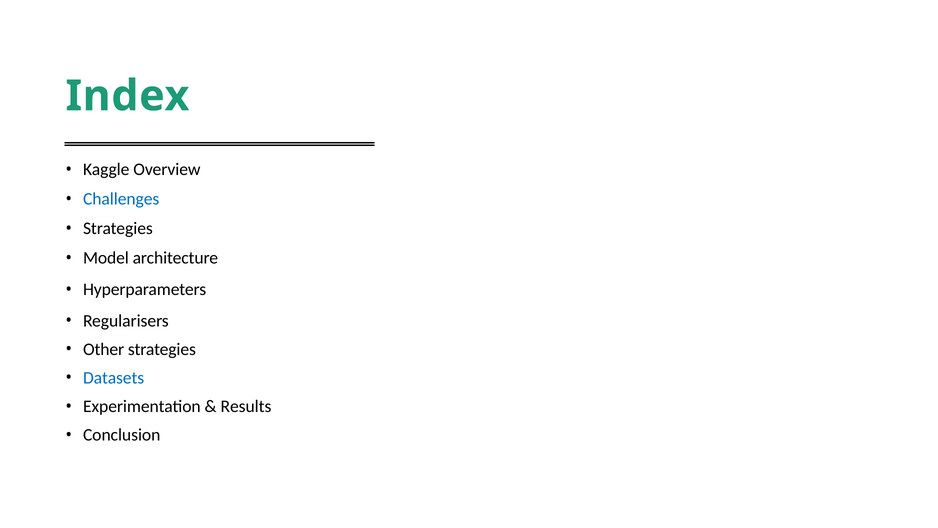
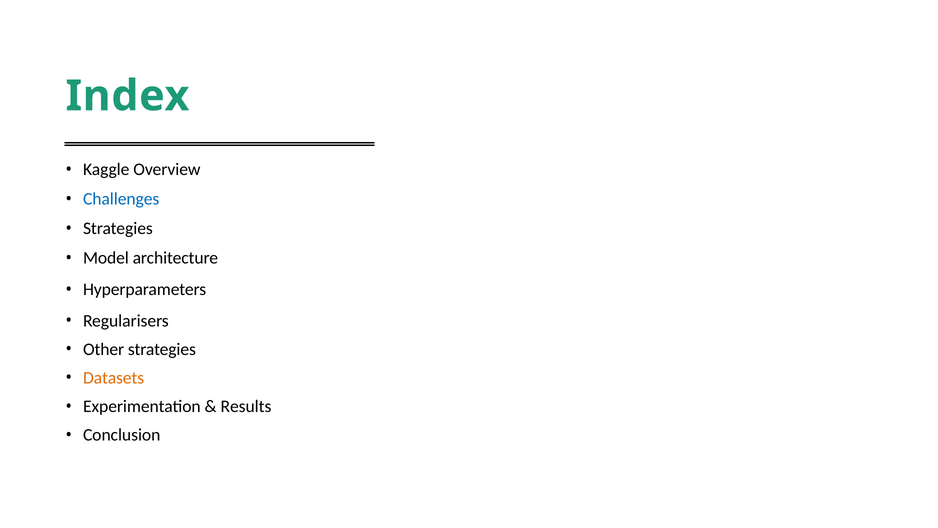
Datasets colour: blue -> orange
